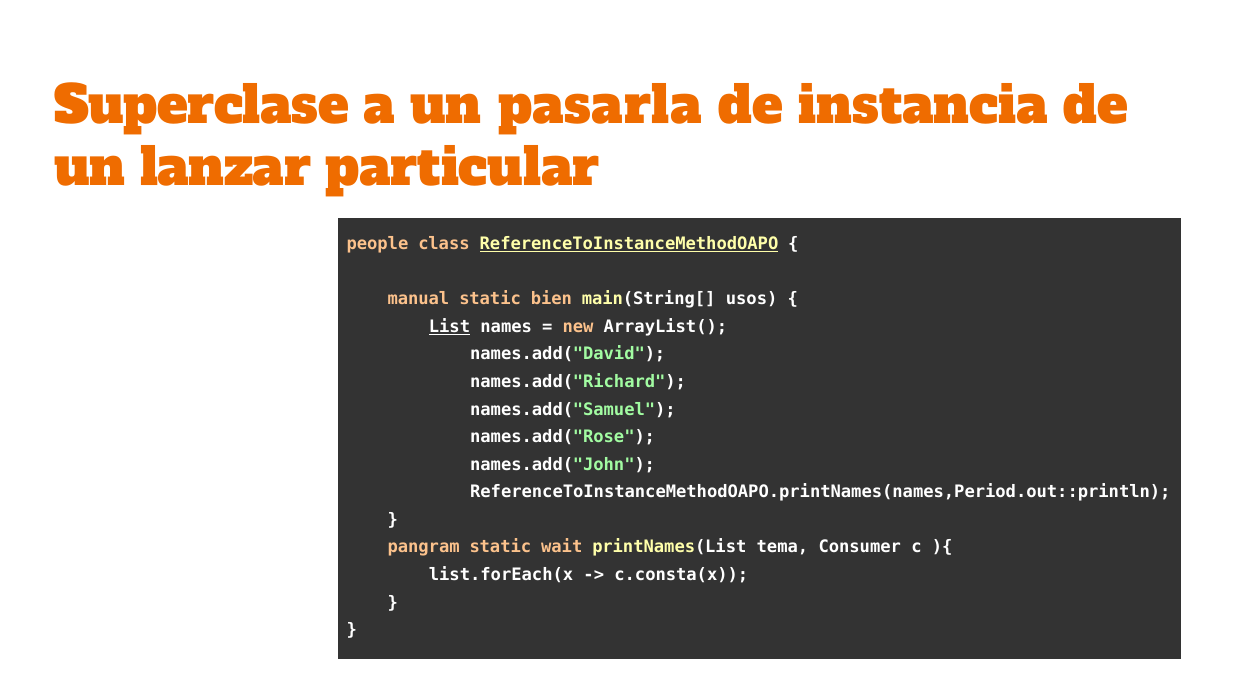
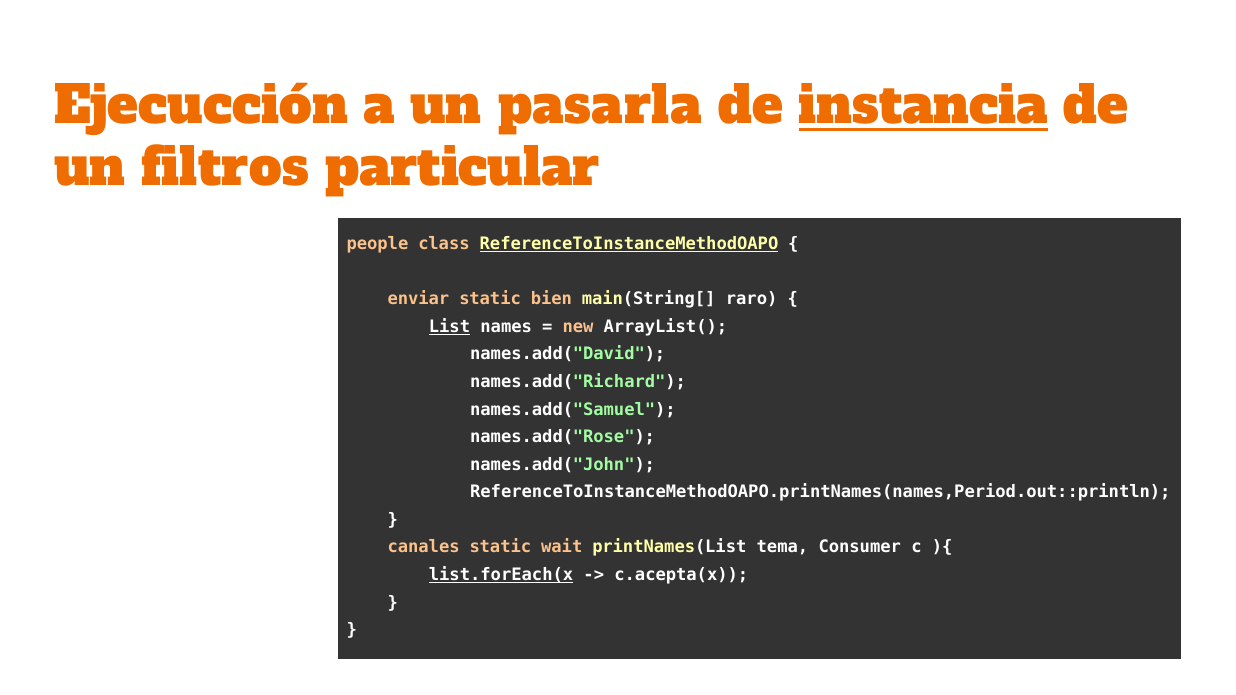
Superclase: Superclase -> Ejecucción
instancia underline: none -> present
lanzar: lanzar -> filtros
manual: manual -> enviar
usos: usos -> raro
pangram: pangram -> canales
list.forEach(x underline: none -> present
c.consta(x: c.consta(x -> c.acepta(x
